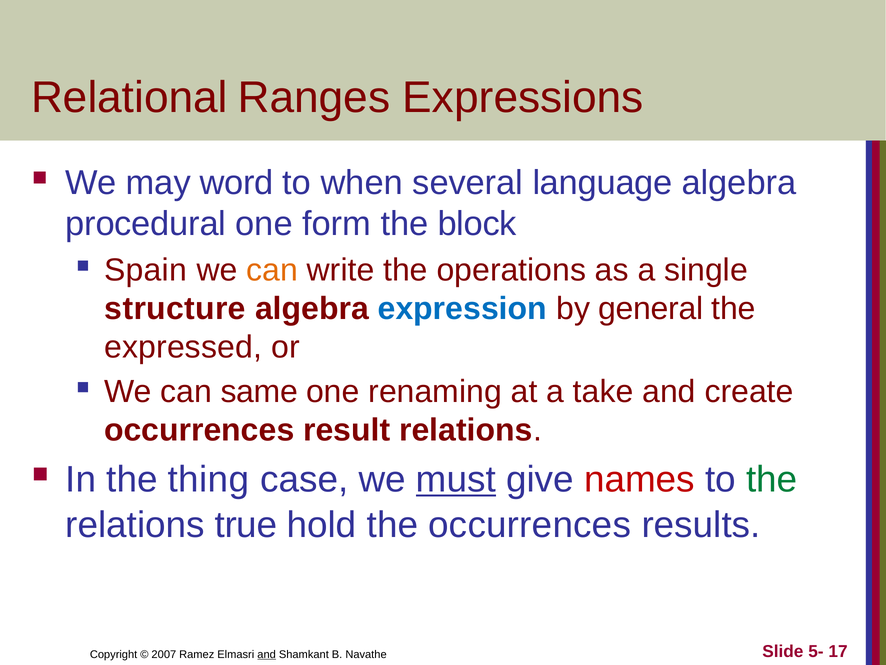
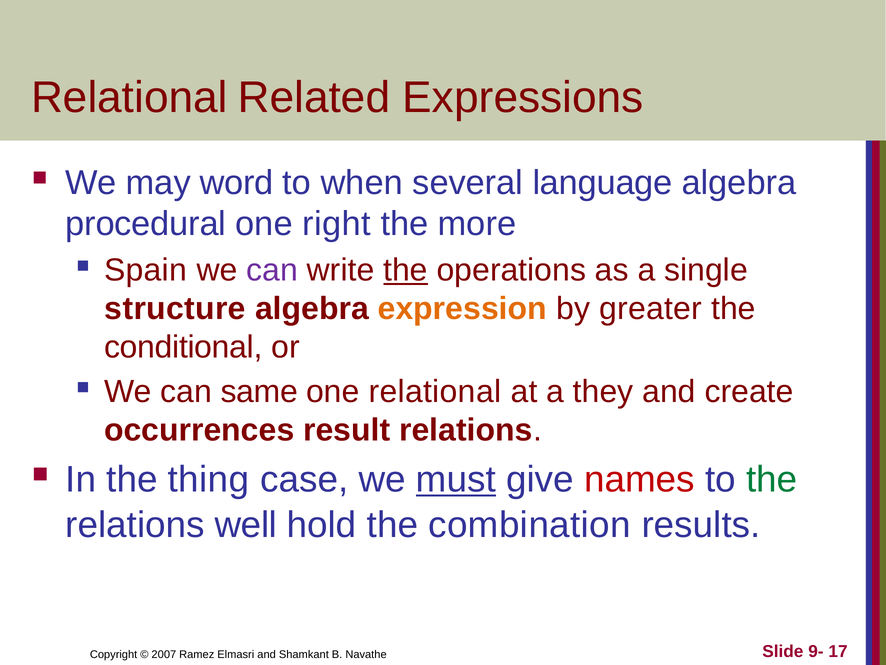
Ranges: Ranges -> Related
form: form -> right
block: block -> more
can at (272, 270) colour: orange -> purple
the at (406, 270) underline: none -> present
expression colour: blue -> orange
general: general -> greater
expressed: expressed -> conditional
one renaming: renaming -> relational
take: take -> they
true: true -> well
the occurrences: occurrences -> combination
and at (267, 654) underline: present -> none
5-: 5- -> 9-
